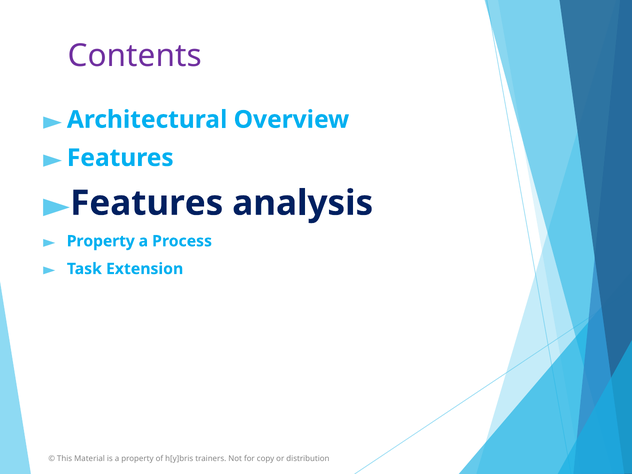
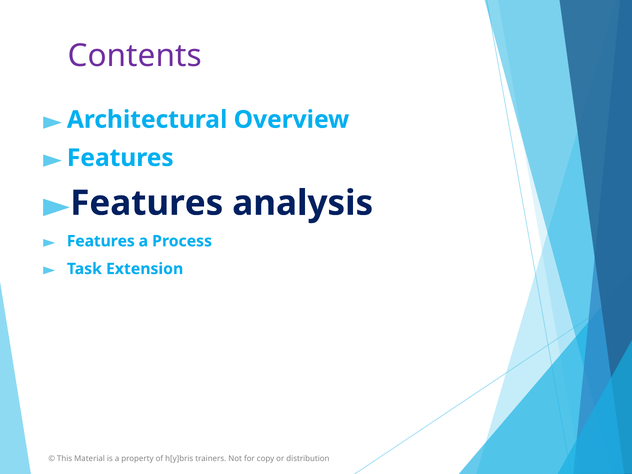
Property at (101, 241): Property -> Features
